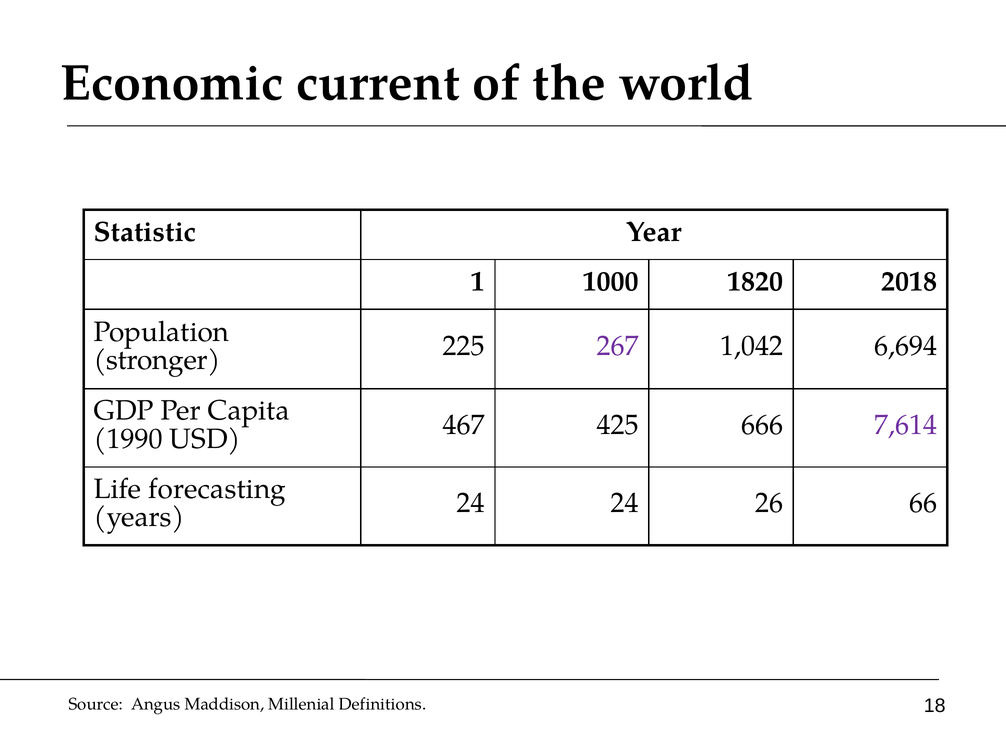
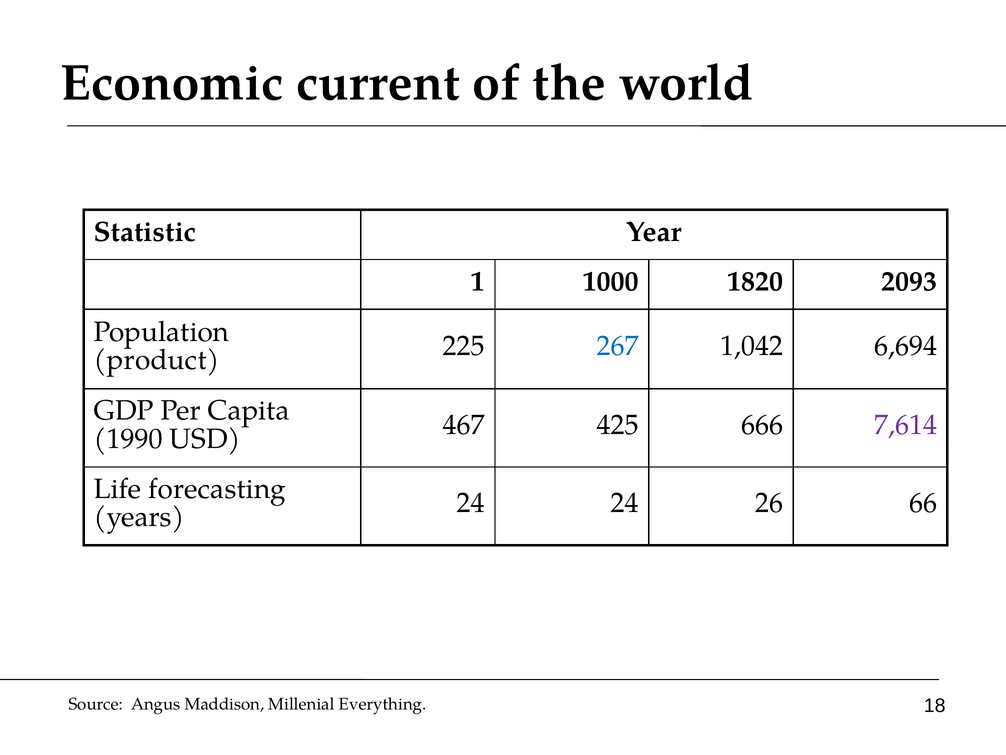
2018: 2018 -> 2093
267 colour: purple -> blue
stronger: stronger -> product
Definitions: Definitions -> Everything
